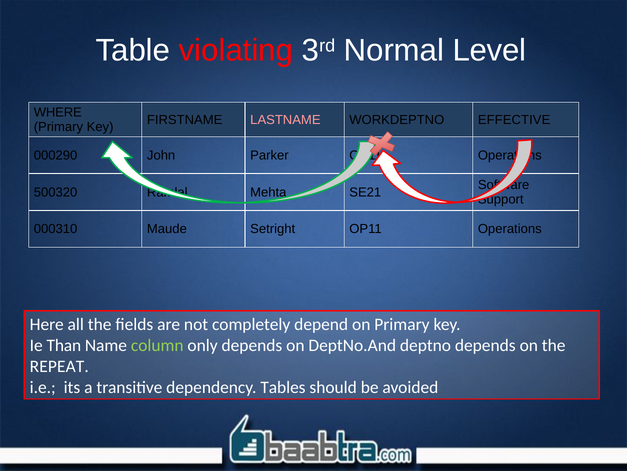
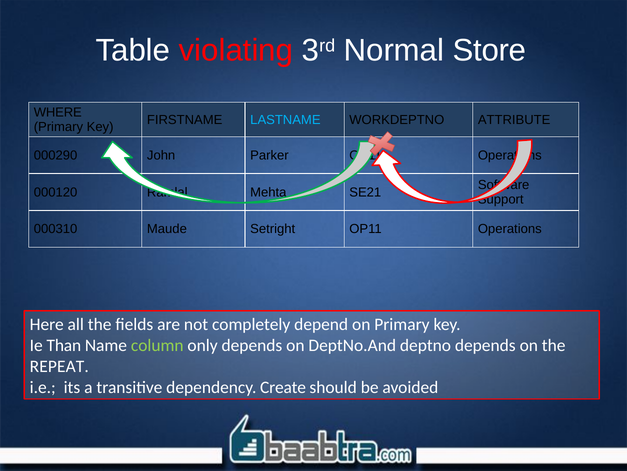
Level: Level -> Store
LASTNAME colour: pink -> light blue
EFFECTIVE: EFFECTIVE -> ATTRIBUTE
500320: 500320 -> 000120
Tables: Tables -> Create
